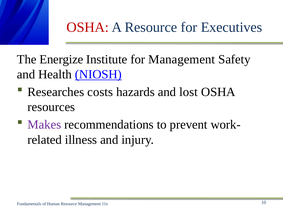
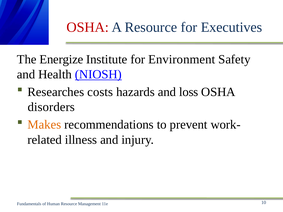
for Management: Management -> Environment
lost: lost -> loss
resources: resources -> disorders
Makes colour: purple -> orange
